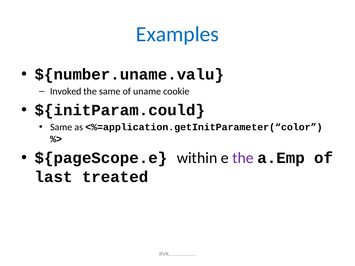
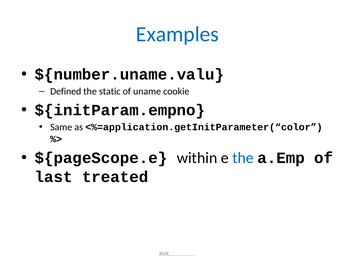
Invoked: Invoked -> Defined
the same: same -> static
${initParam.could: ${initParam.could -> ${initParam.empno
the at (243, 158) colour: purple -> blue
